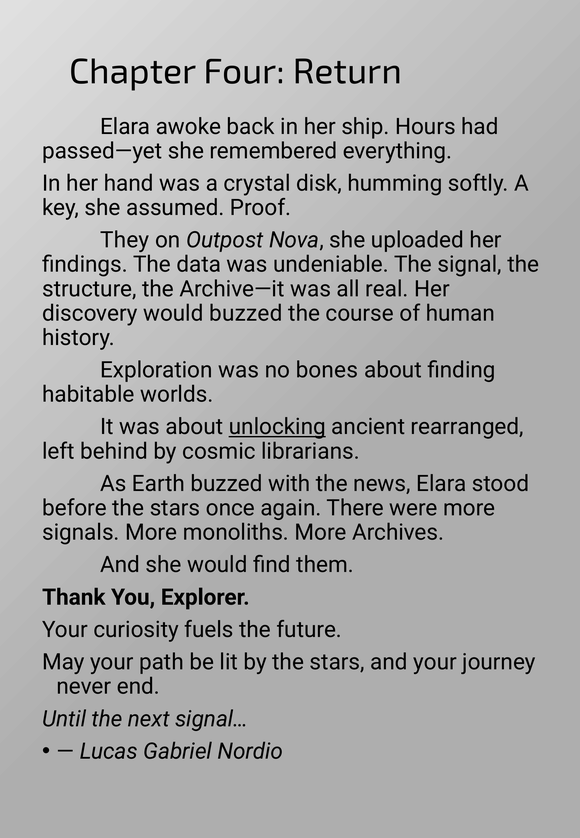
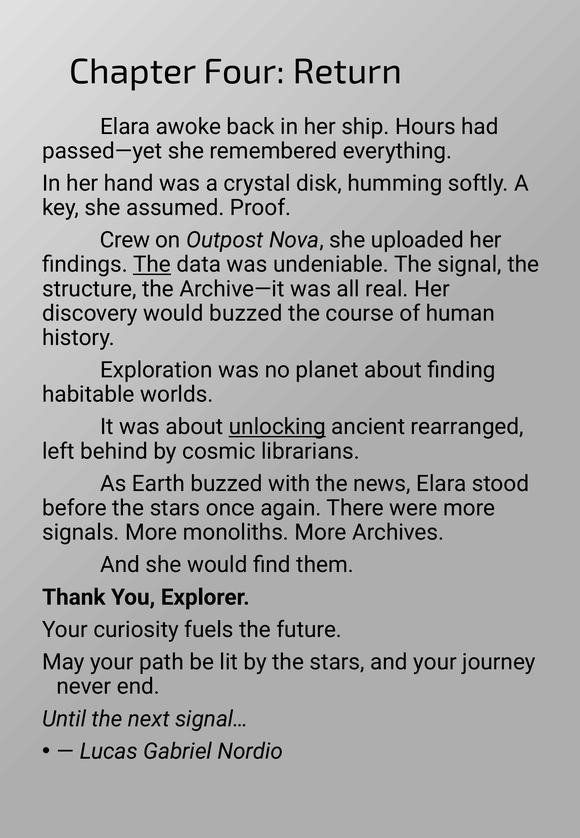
They: They -> Crew
The at (152, 264) underline: none -> present
bones: bones -> planet
